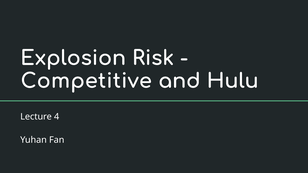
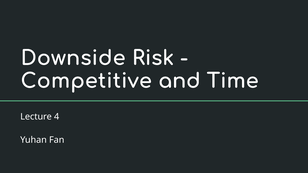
Explosion: Explosion -> Downside
Hulu: Hulu -> Time
